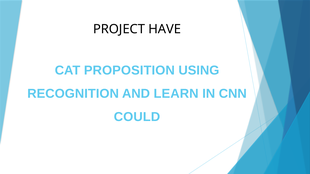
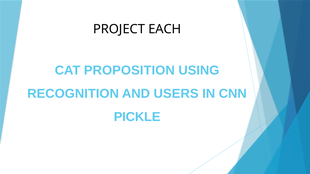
HAVE: HAVE -> EACH
LEARN: LEARN -> USERS
COULD: COULD -> PICKLE
